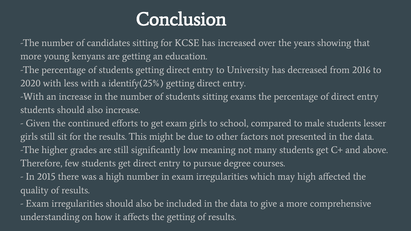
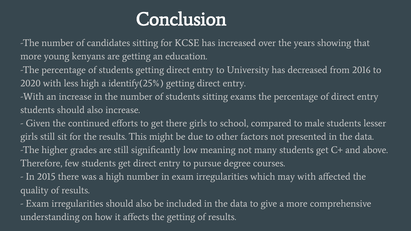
less with: with -> high
get exam: exam -> there
may high: high -> with
